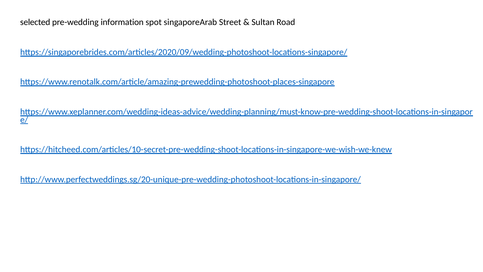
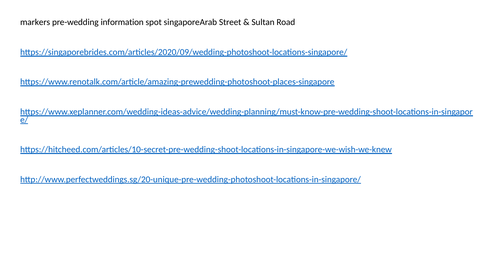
selected: selected -> markers
